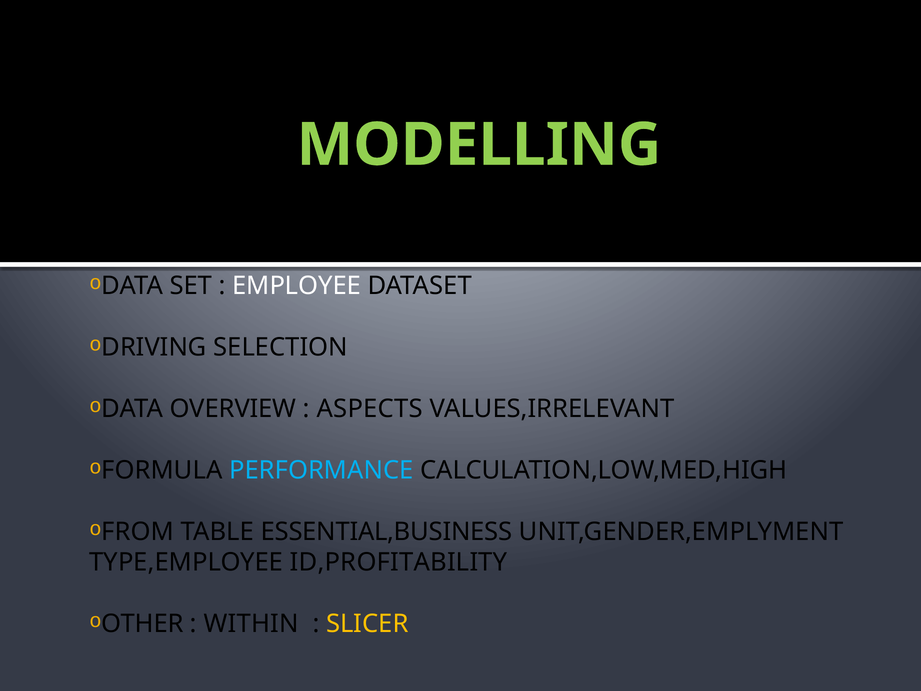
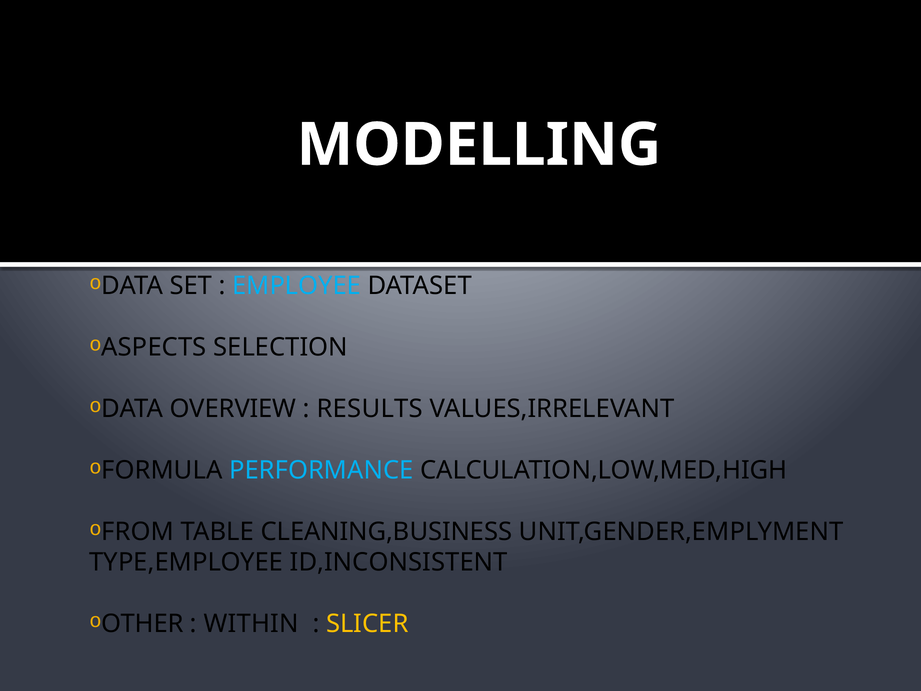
MODELLING colour: light green -> white
EMPLOYEE colour: white -> light blue
DRIVING: DRIVING -> ASPECTS
ASPECTS: ASPECTS -> RESULTS
ESSENTIAL,BUSINESS: ESSENTIAL,BUSINESS -> CLEANING,BUSINESS
ID,PROFITABILITY: ID,PROFITABILITY -> ID,INCONSISTENT
